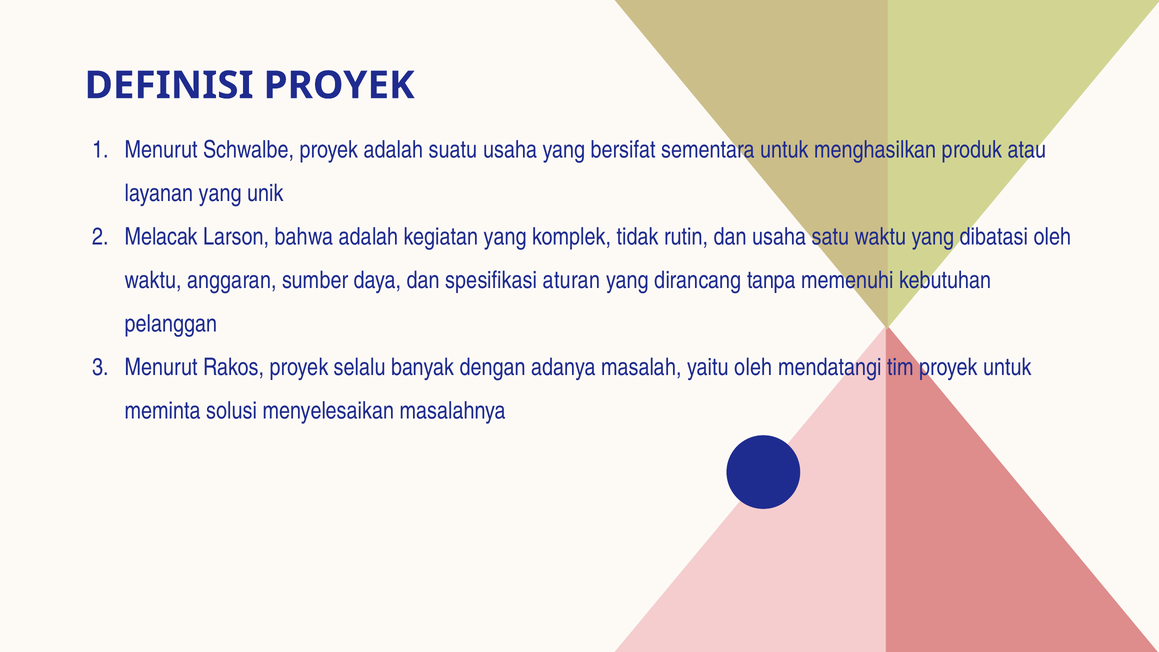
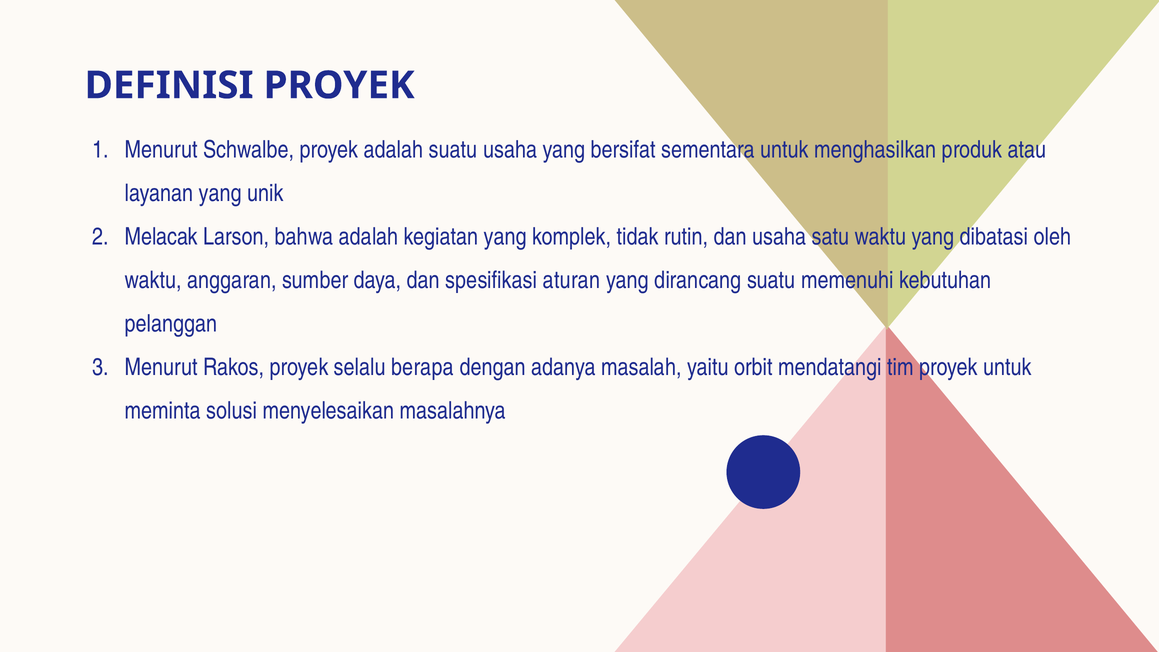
dirancang tanpa: tanpa -> suatu
banyak: banyak -> berapa
yaitu oleh: oleh -> orbit
